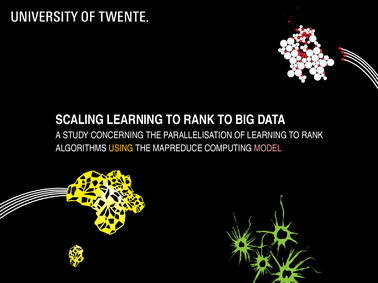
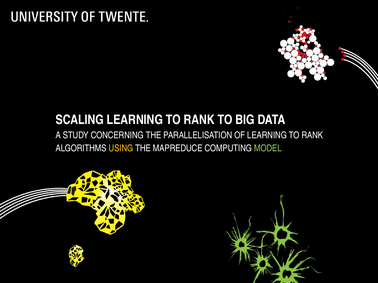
MODEL colour: pink -> light green
